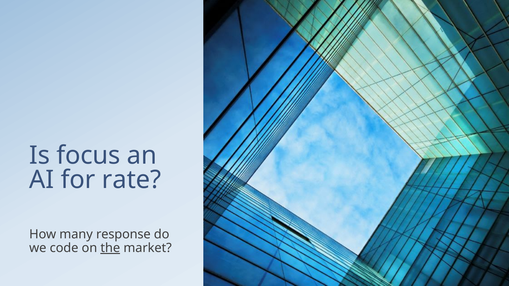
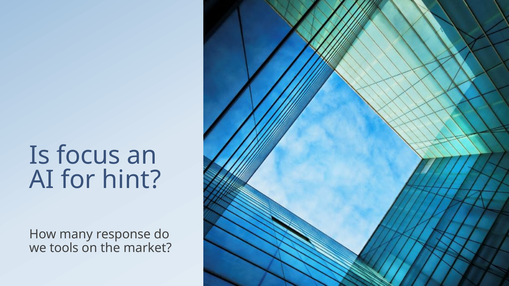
rate: rate -> hint
code: code -> tools
the underline: present -> none
